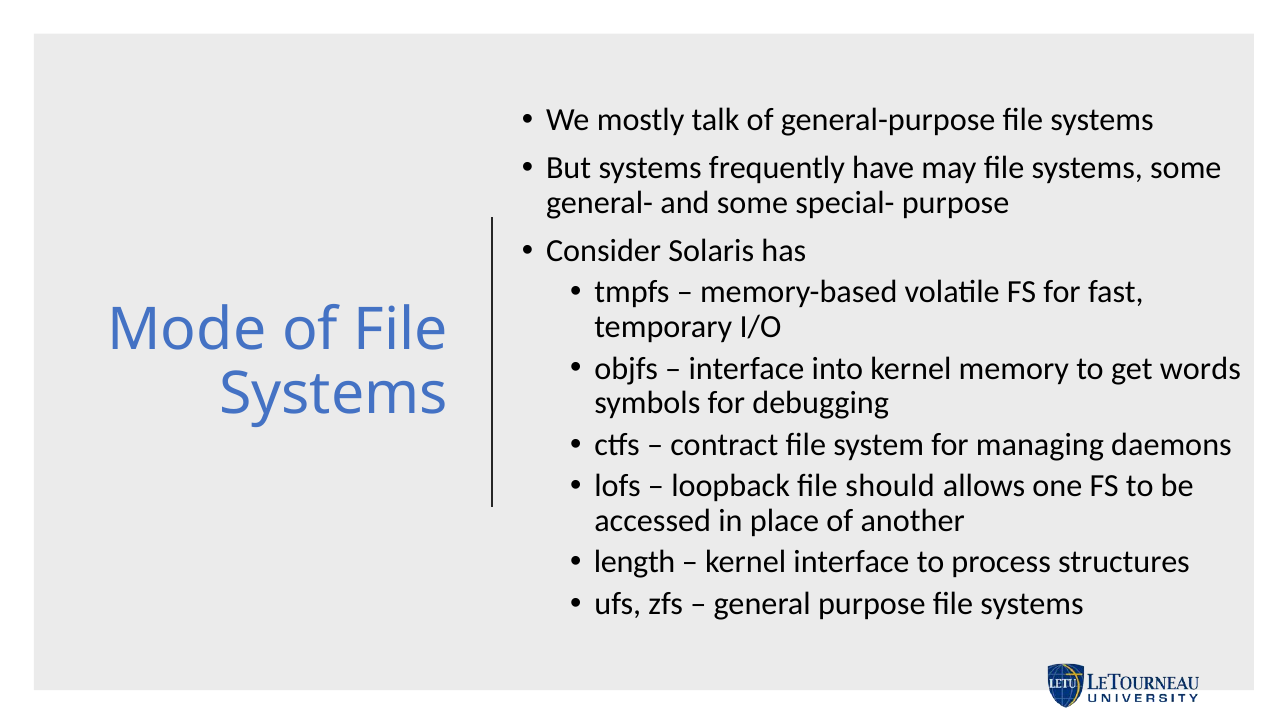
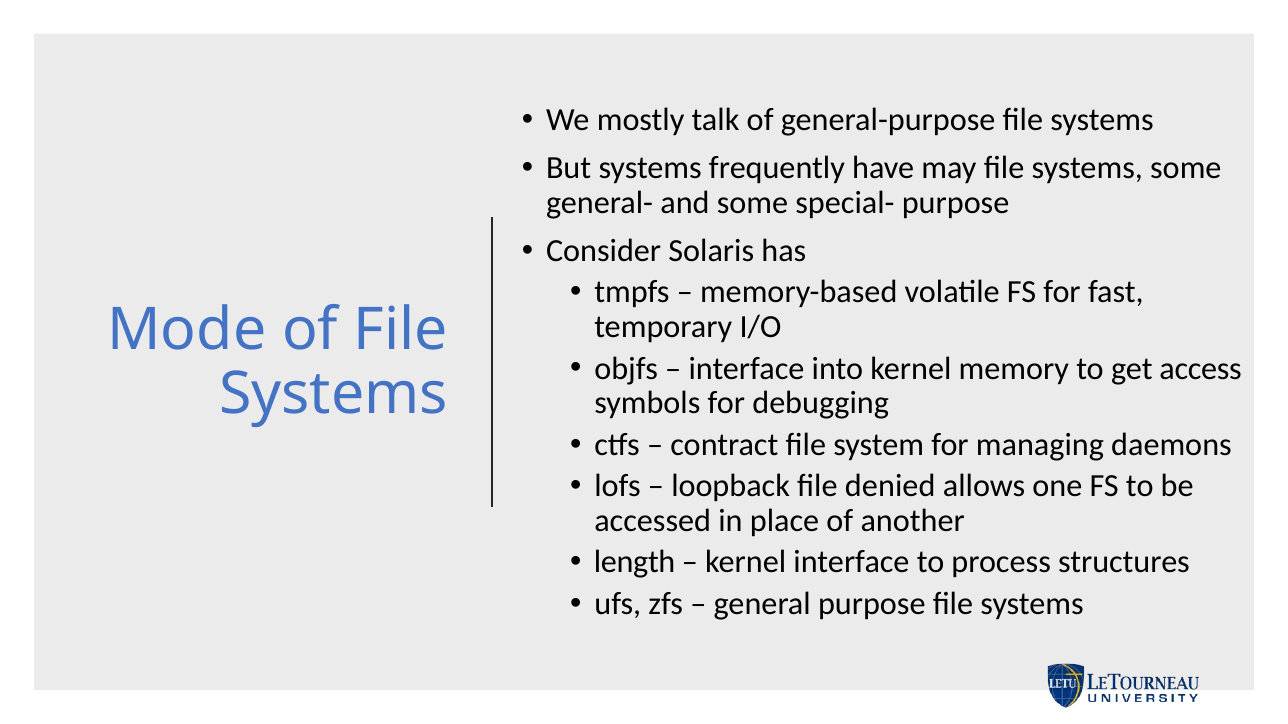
words: words -> access
should: should -> denied
